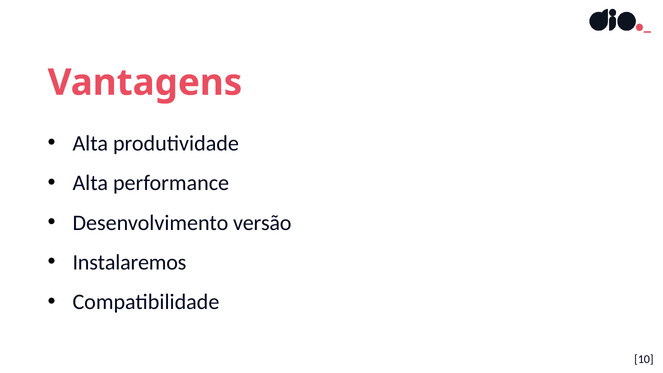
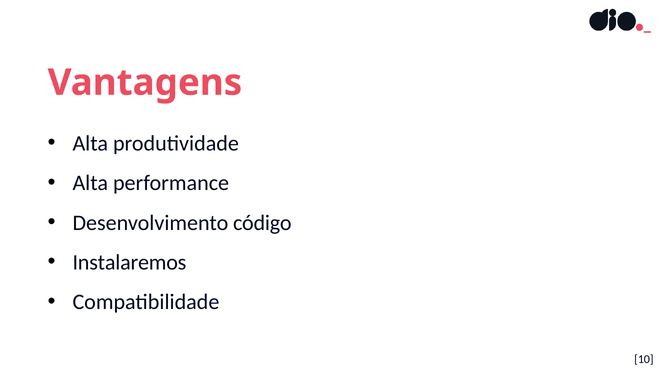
versão: versão -> código
